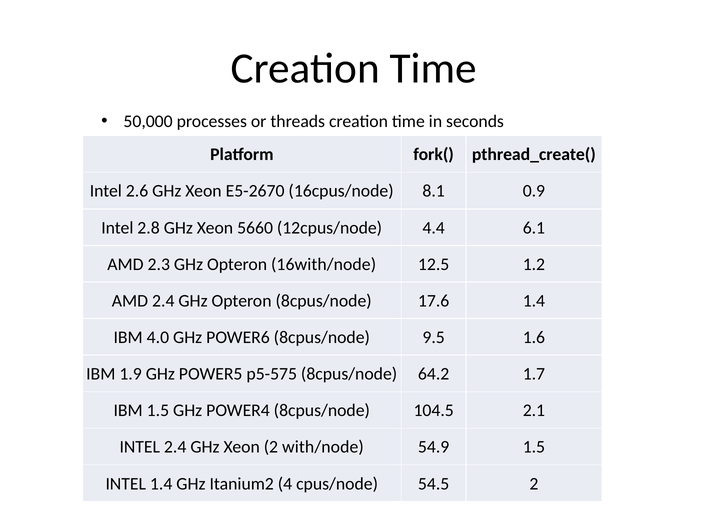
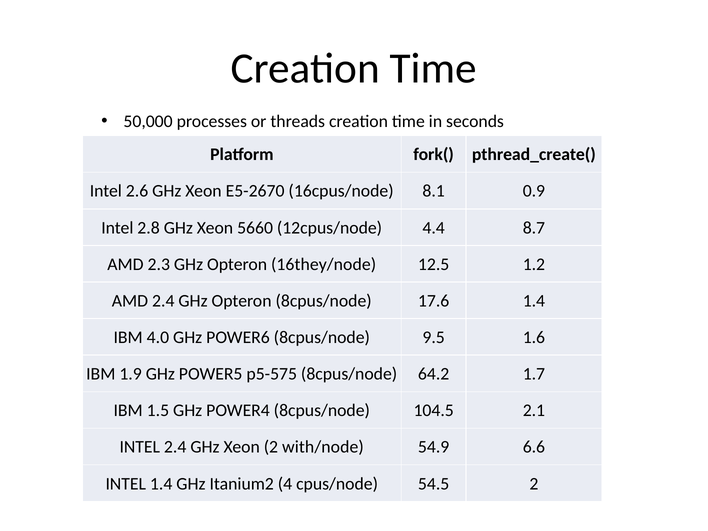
6.1: 6.1 -> 8.7
16with/node: 16with/node -> 16they/node
54.9 1.5: 1.5 -> 6.6
